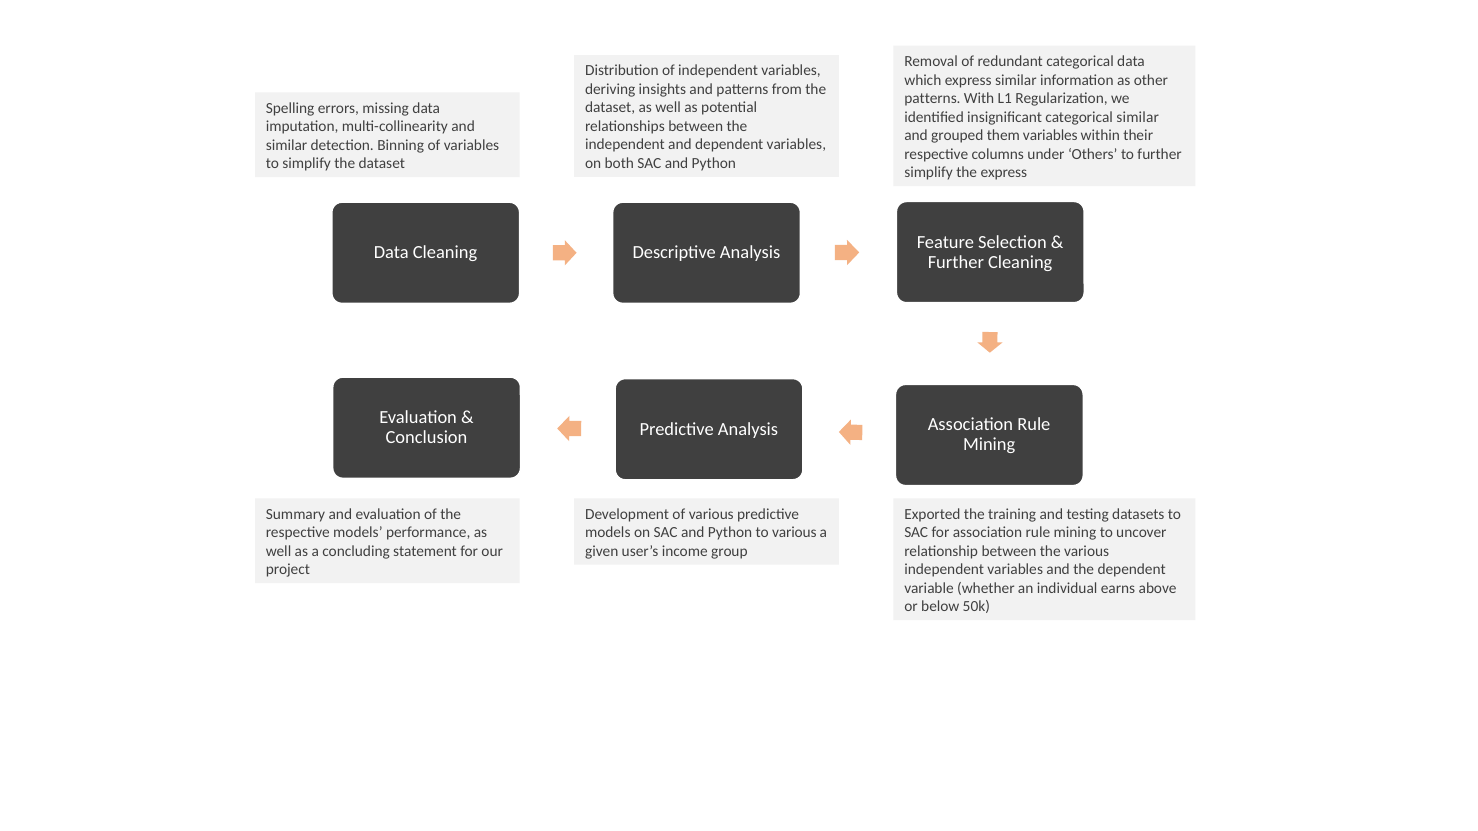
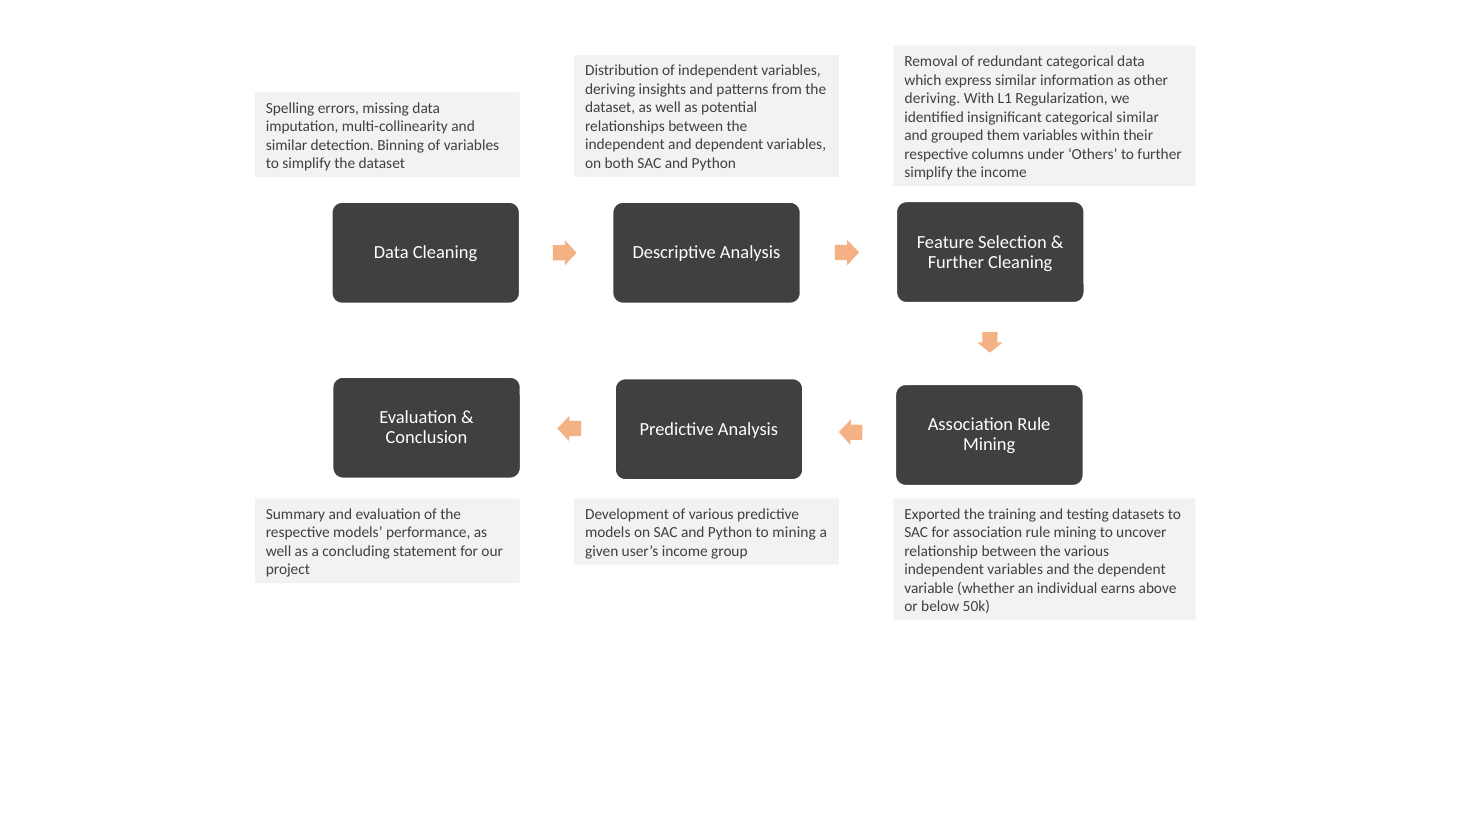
patterns at (932, 99): patterns -> deriving
the express: express -> income
to various: various -> mining
